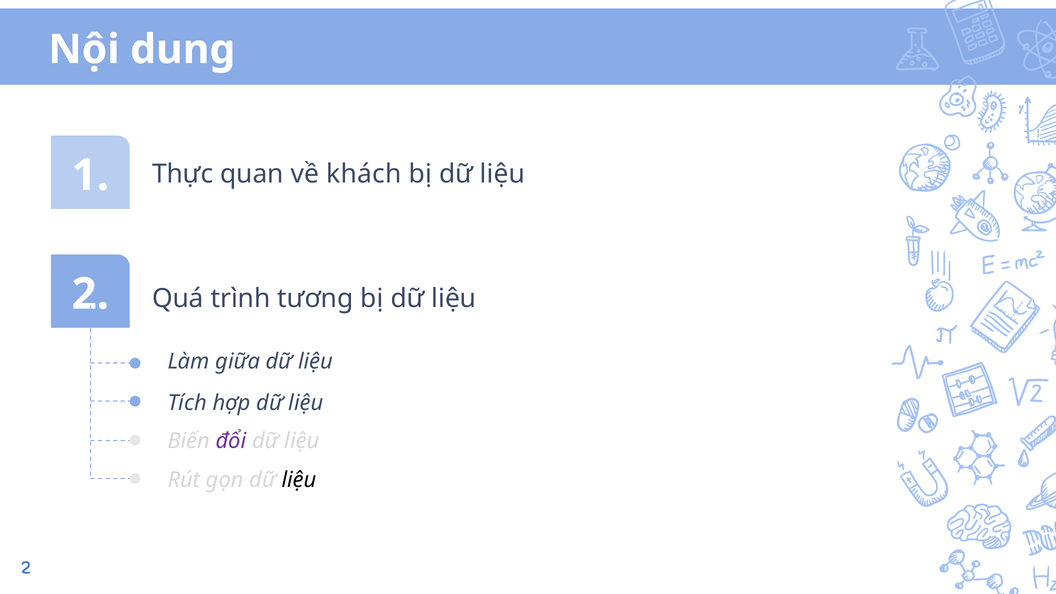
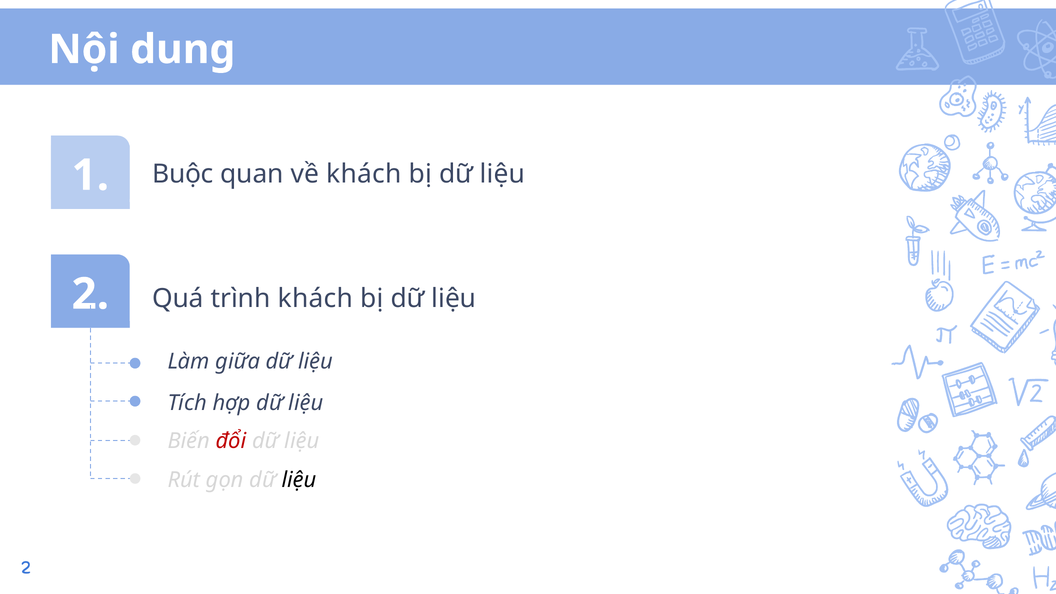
Thực: Thực -> Buộc
trình tương: tương -> khách
đổi colour: purple -> red
